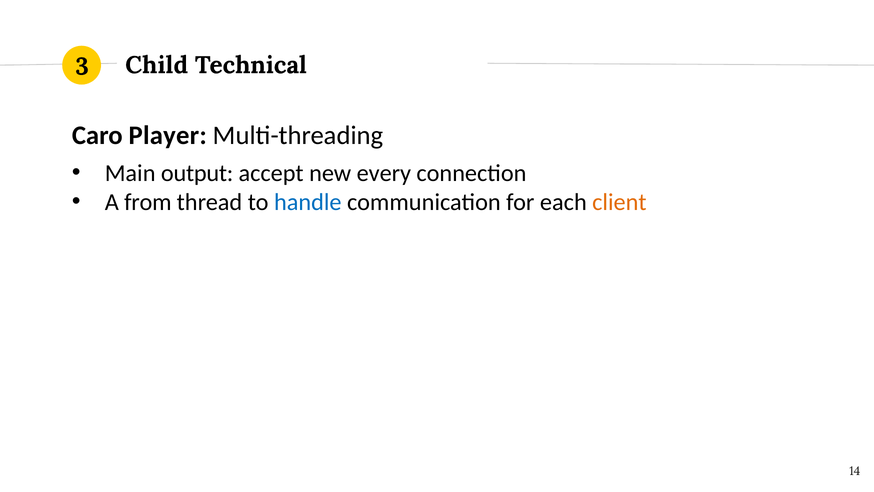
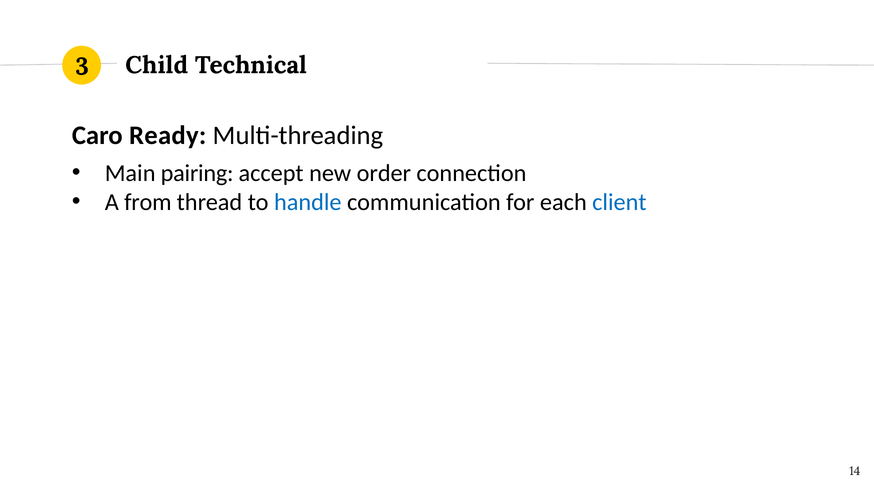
Player: Player -> Ready
output: output -> pairing
every: every -> order
client colour: orange -> blue
